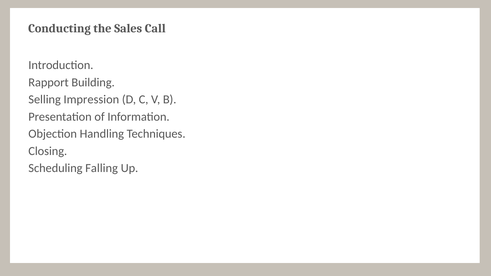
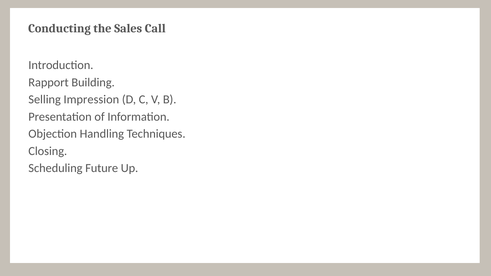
Falling: Falling -> Future
